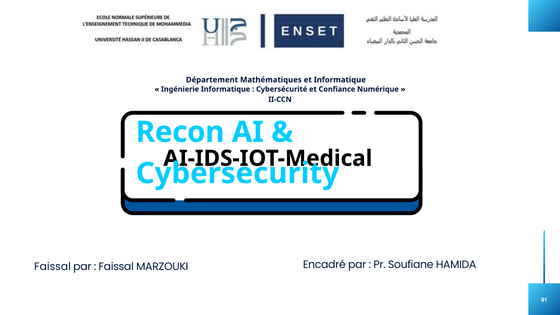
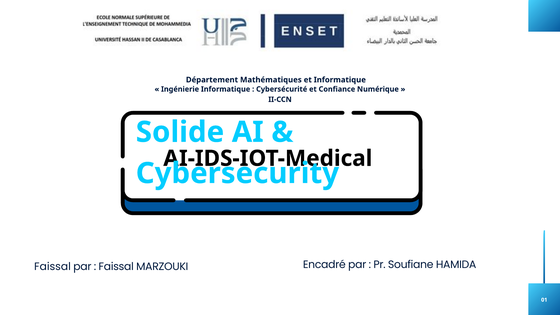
Recon: Recon -> Solide
